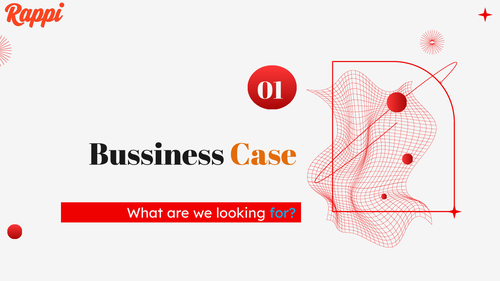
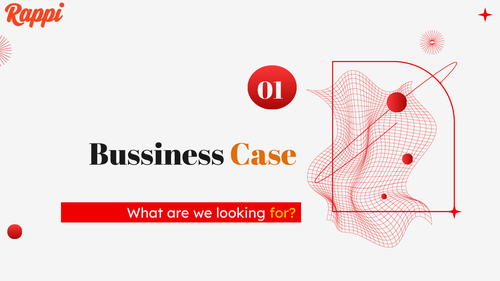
for colour: light blue -> yellow
